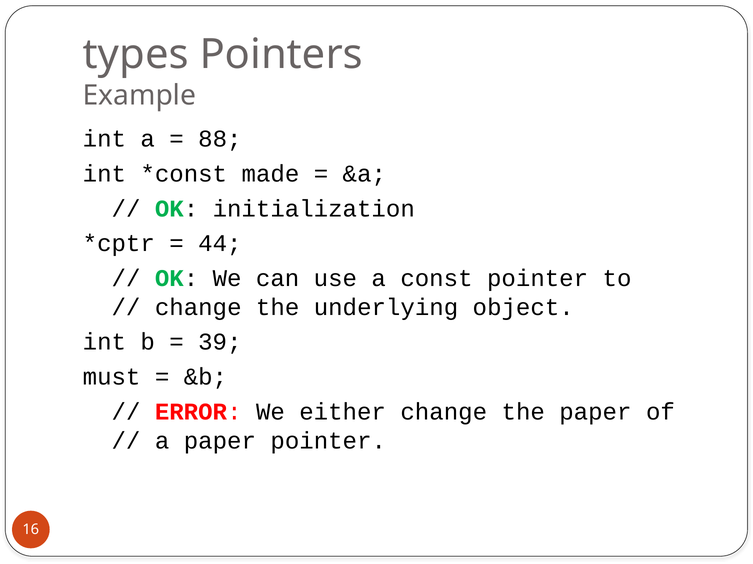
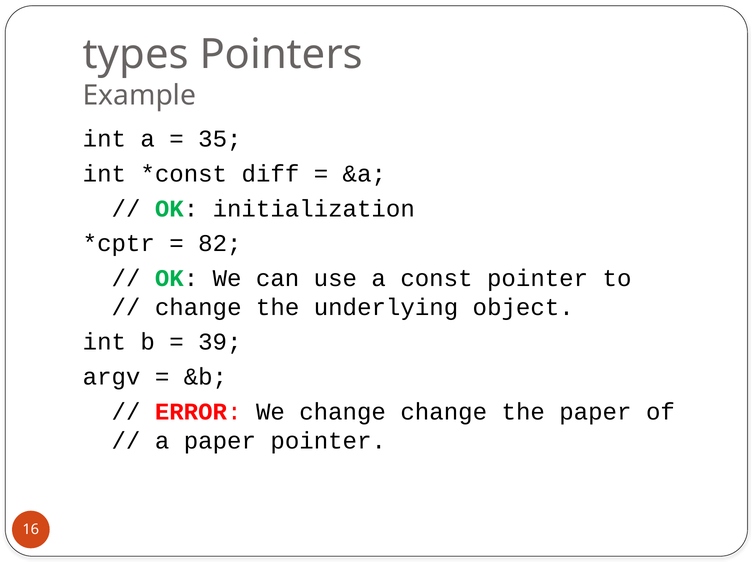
88: 88 -> 35
made: made -> diff
44: 44 -> 82
must: must -> argv
We either: either -> change
